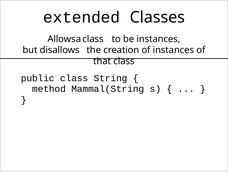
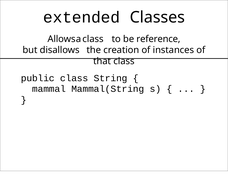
be instances: instances -> reference
method: method -> mammal
